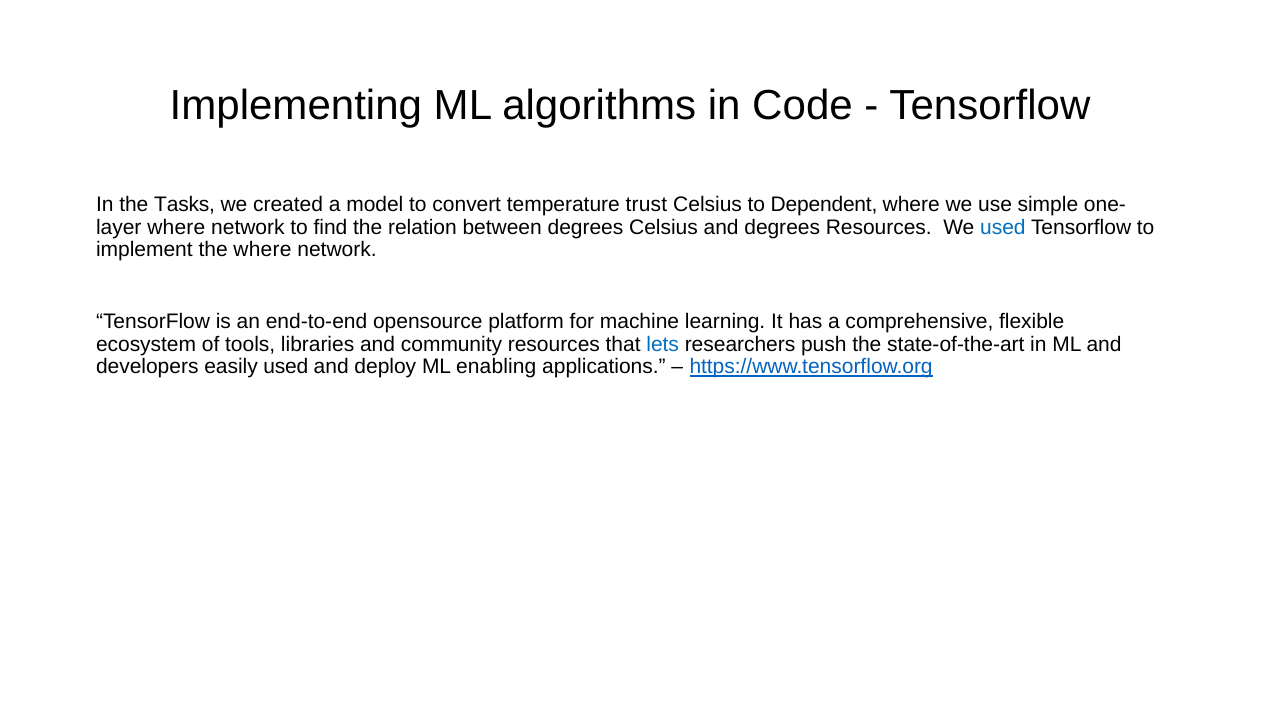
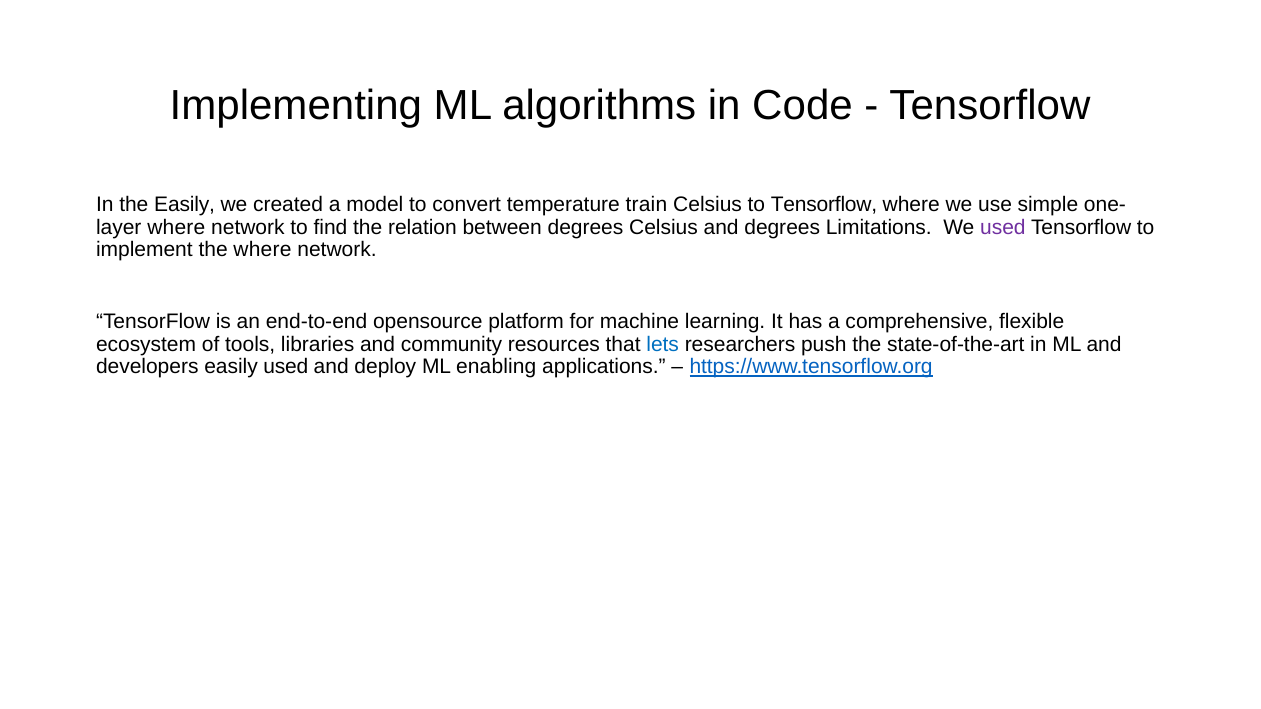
the Tasks: Tasks -> Easily
trust: trust -> train
to Dependent: Dependent -> Tensorflow
degrees Resources: Resources -> Limitations
used at (1003, 227) colour: blue -> purple
